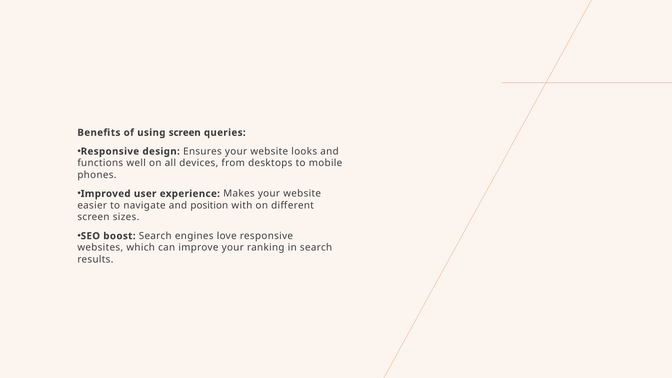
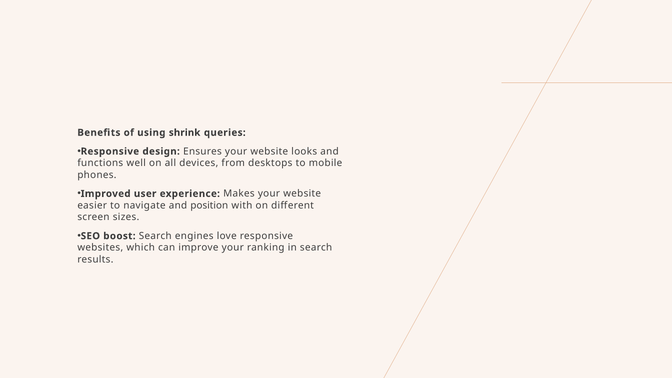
using screen: screen -> shrink
